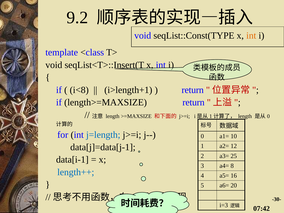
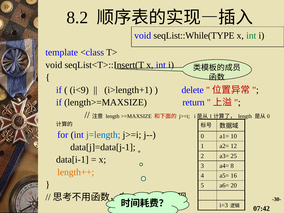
9.2: 9.2 -> 8.2
seqList::Const(TYPE: seqList::Const(TYPE -> seqList::While(TYPE
int at (251, 36) colour: orange -> green
i<8: i<8 -> i<9
return at (193, 90): return -> delete
length++ colour: blue -> orange
